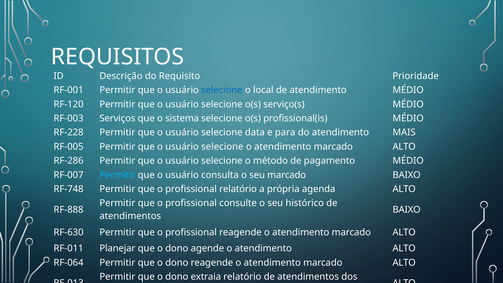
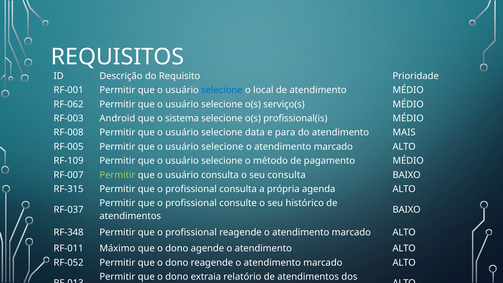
RF-120: RF-120 -> RF-062
Serviços: Serviços -> Android
RF-228: RF-228 -> RF-008
RF-286: RF-286 -> RF-109
Permitir at (117, 175) colour: light blue -> light green
seu marcado: marcado -> consulta
RF-748: RF-748 -> RF-315
profissional relatório: relatório -> consulta
RF-888: RF-888 -> RF-037
RF-630: RF-630 -> RF-348
Planejar: Planejar -> Máximo
RF-064: RF-064 -> RF-052
